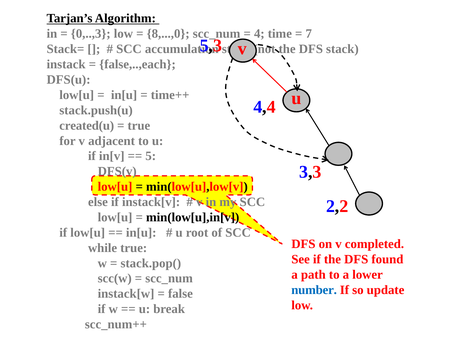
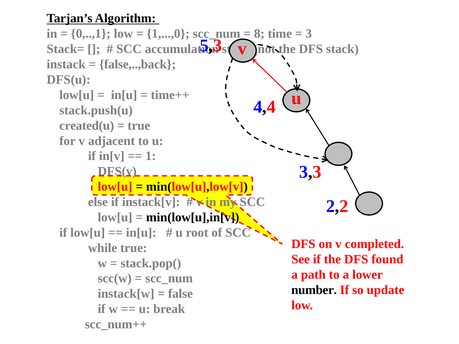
0,..,3: 0,..,3 -> 0,..,1
8,...,0: 8,...,0 -> 1,...,0
4: 4 -> 8
7: 7 -> 3
false,..,each: false,..,each -> false,..,back
5: 5 -> 1
number colour: blue -> black
